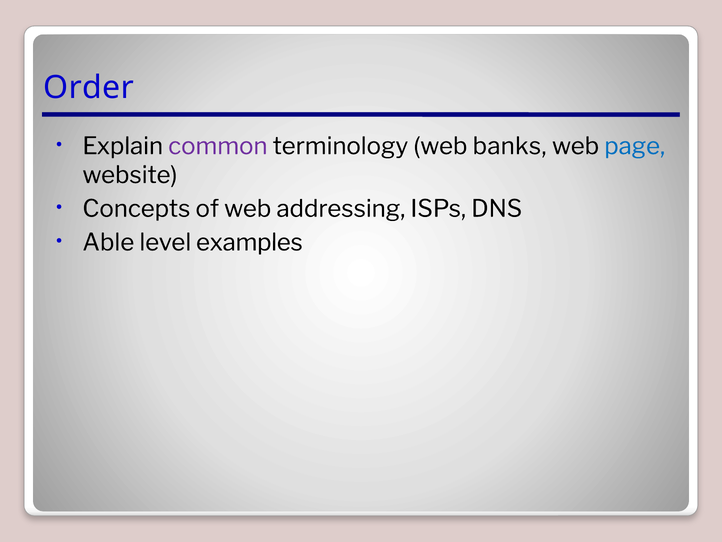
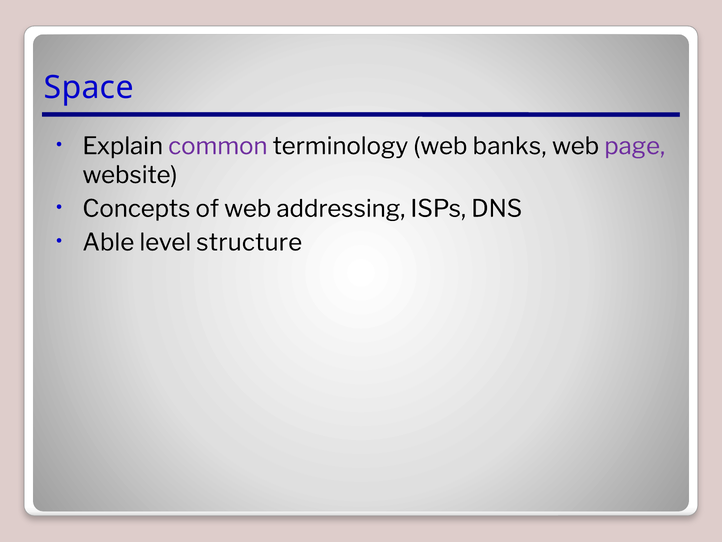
Order: Order -> Space
page colour: blue -> purple
examples: examples -> structure
